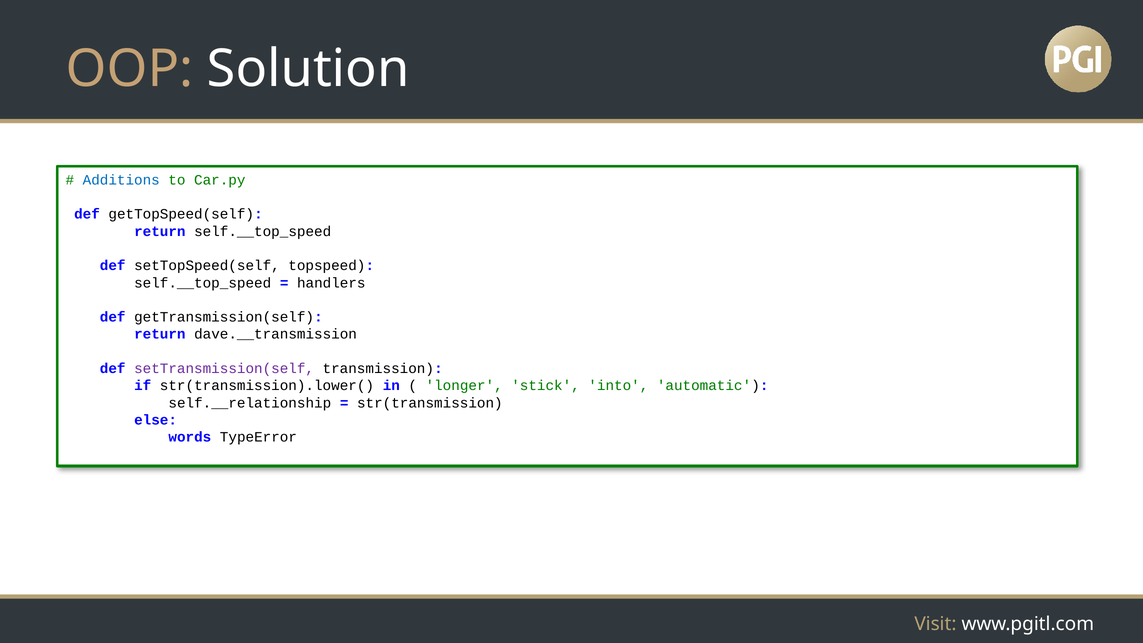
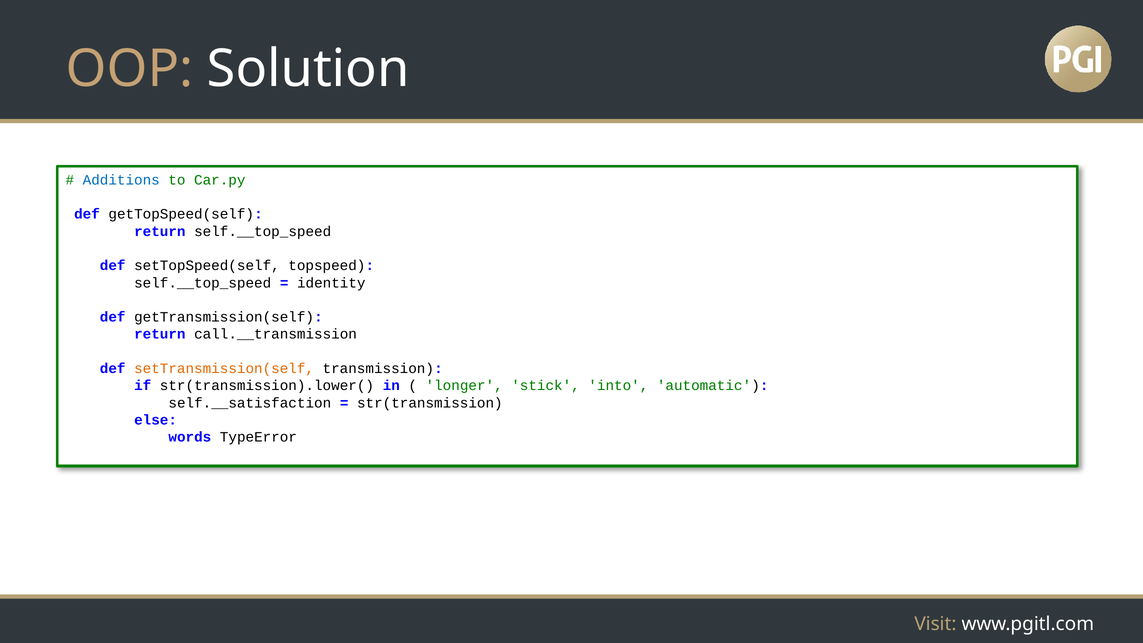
handlers: handlers -> identity
dave.__transmission: dave.__transmission -> call.__transmission
setTransmission(self colour: purple -> orange
self.__relationship: self.__relationship -> self.__satisfaction
